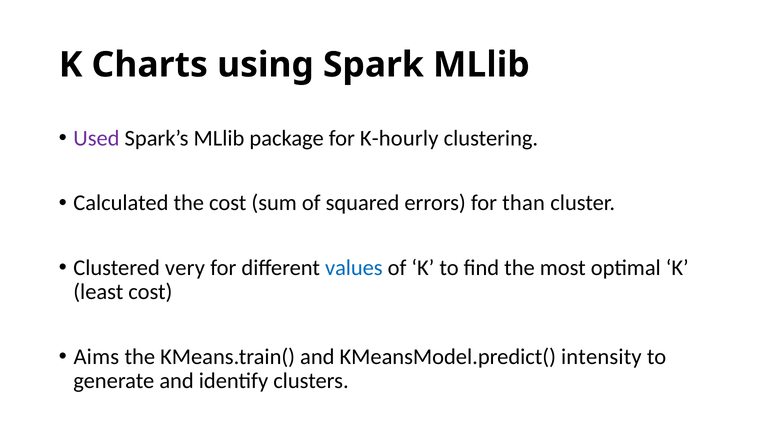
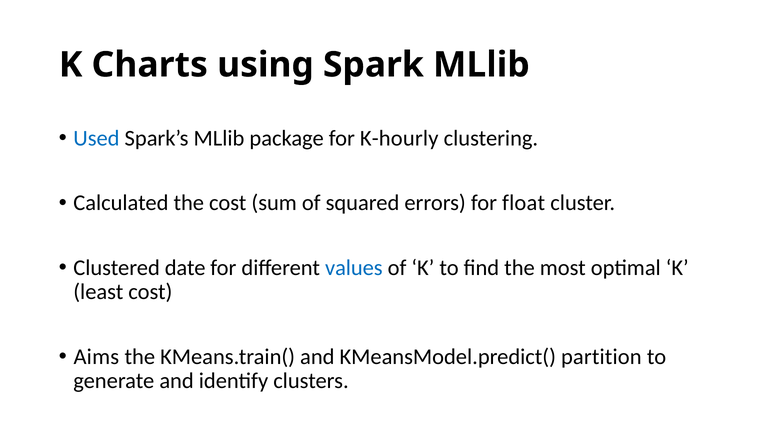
Used colour: purple -> blue
than: than -> float
very: very -> date
intensity: intensity -> partition
